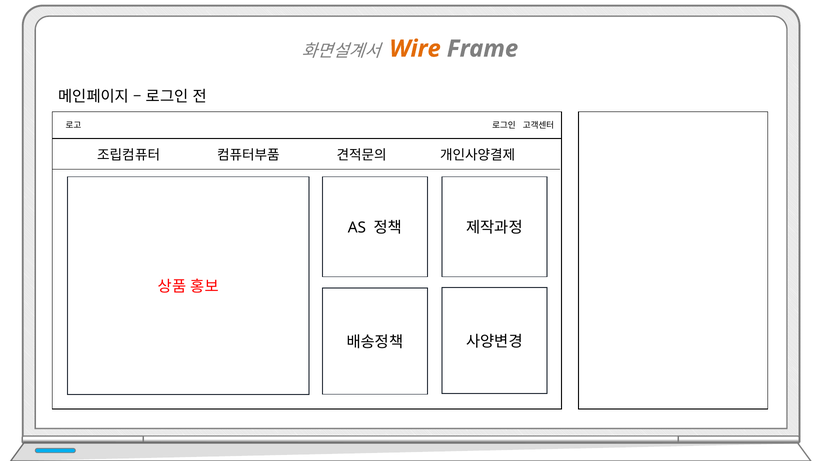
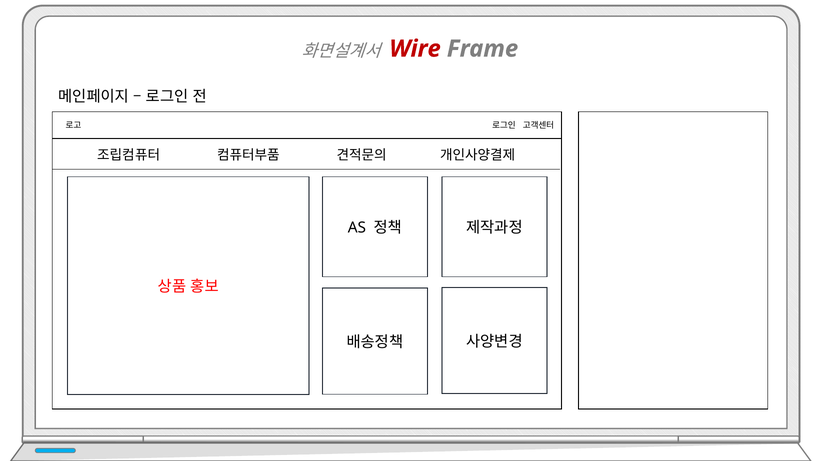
Wire colour: orange -> red
